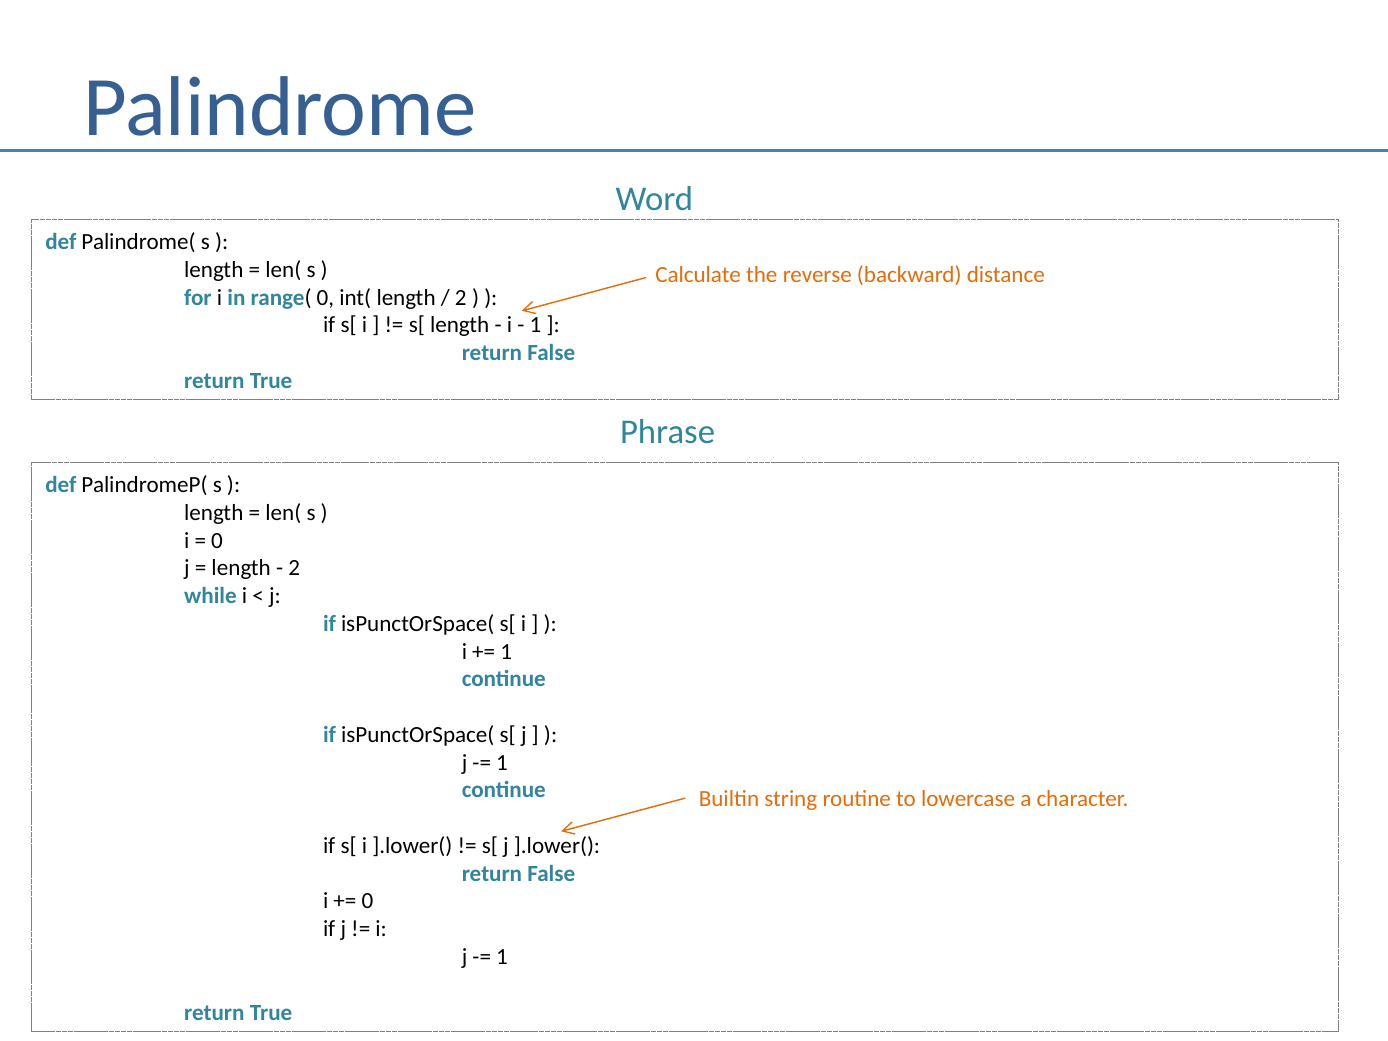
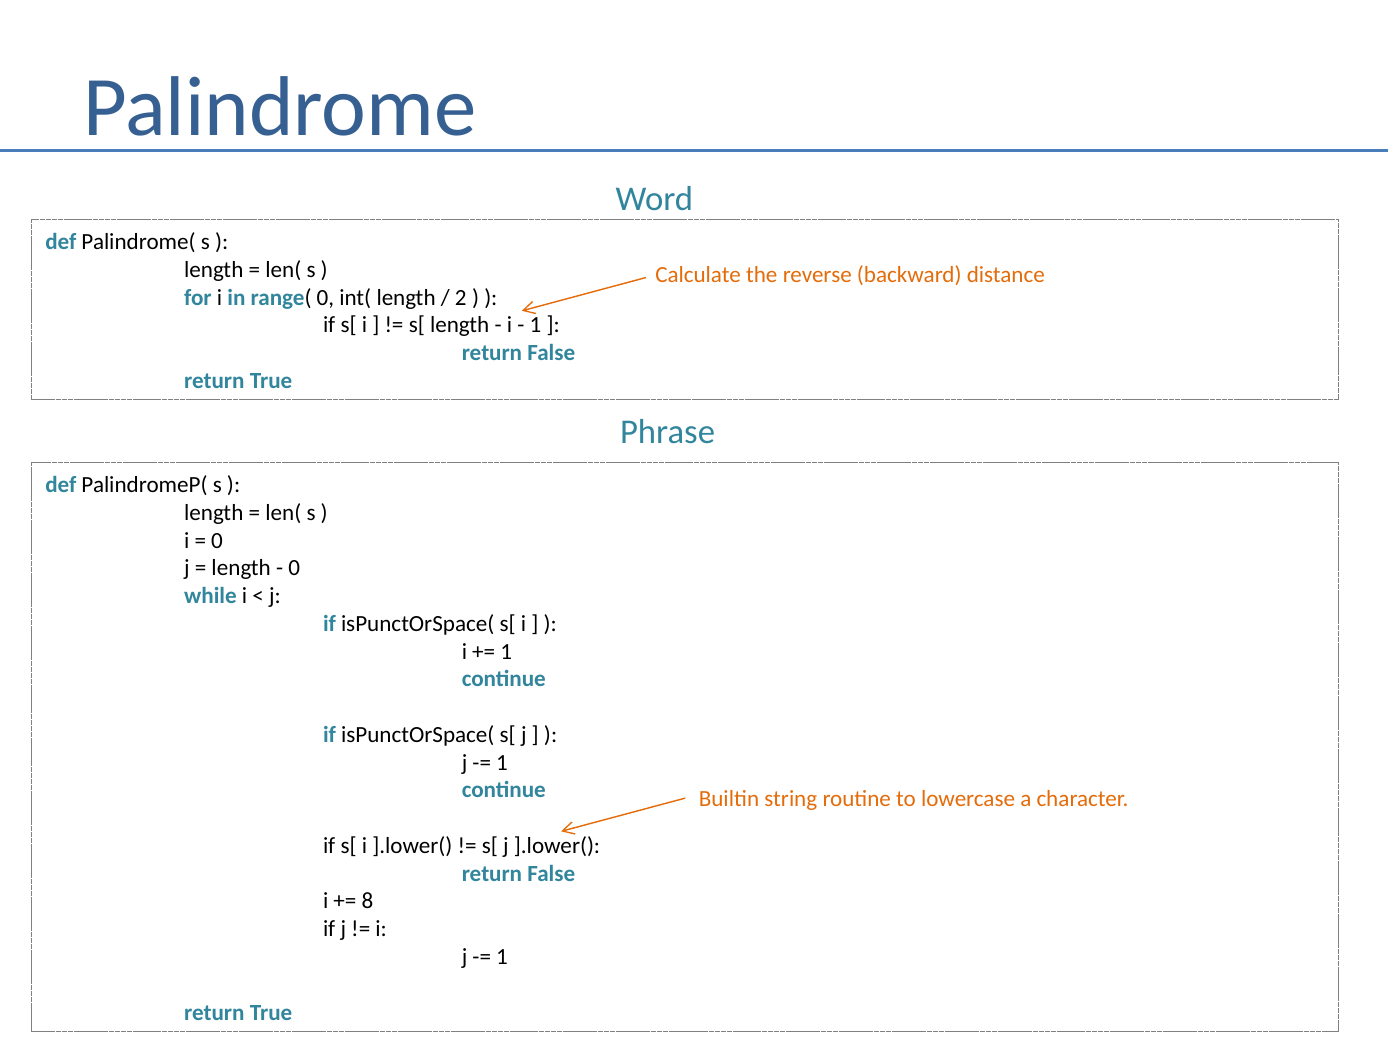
2 at (294, 568): 2 -> 0
0 at (367, 901): 0 -> 8
